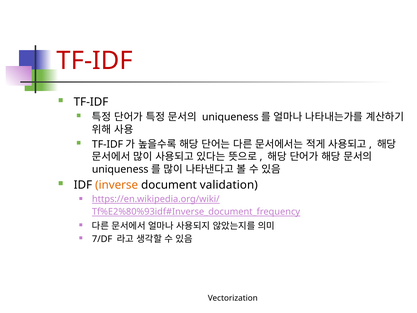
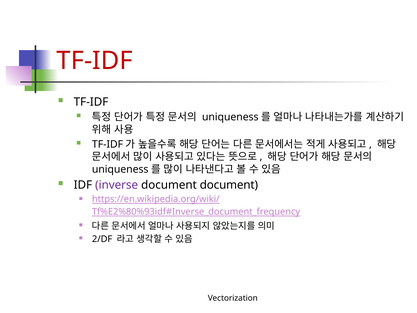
inverse colour: orange -> purple
document validation: validation -> document
7/DF: 7/DF -> 2/DF
